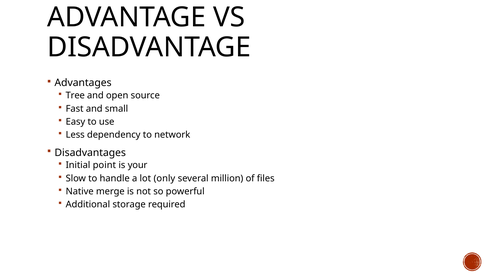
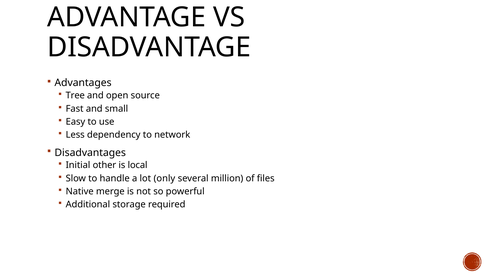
point: point -> other
your: your -> local
